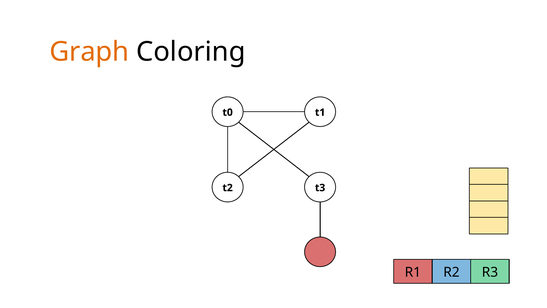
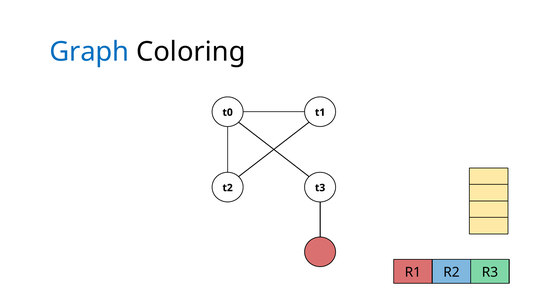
Graph colour: orange -> blue
